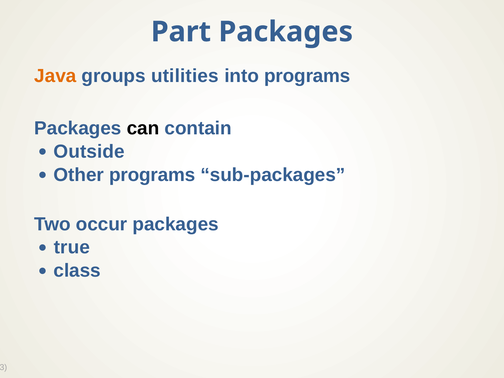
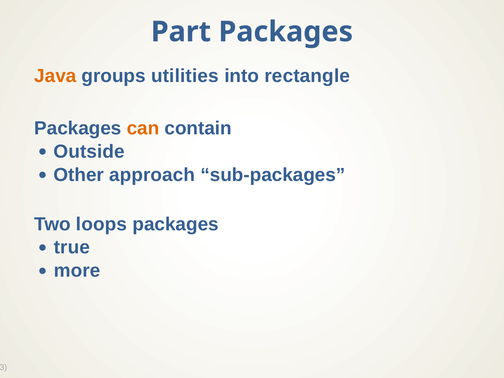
into programs: programs -> rectangle
can colour: black -> orange
Other programs: programs -> approach
occur: occur -> loops
class: class -> more
